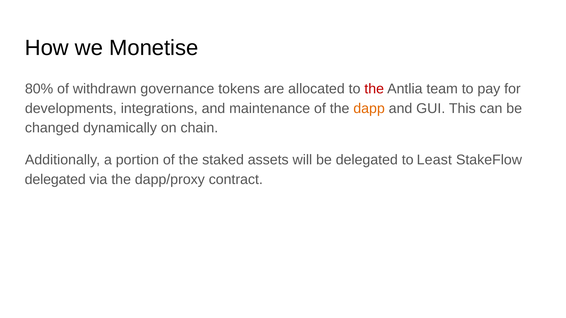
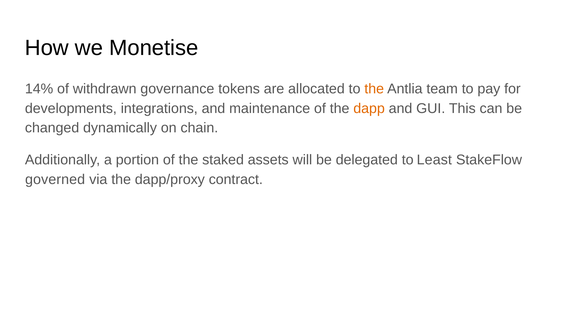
80%: 80% -> 14%
the at (374, 89) colour: red -> orange
delegated at (55, 180): delegated -> governed
